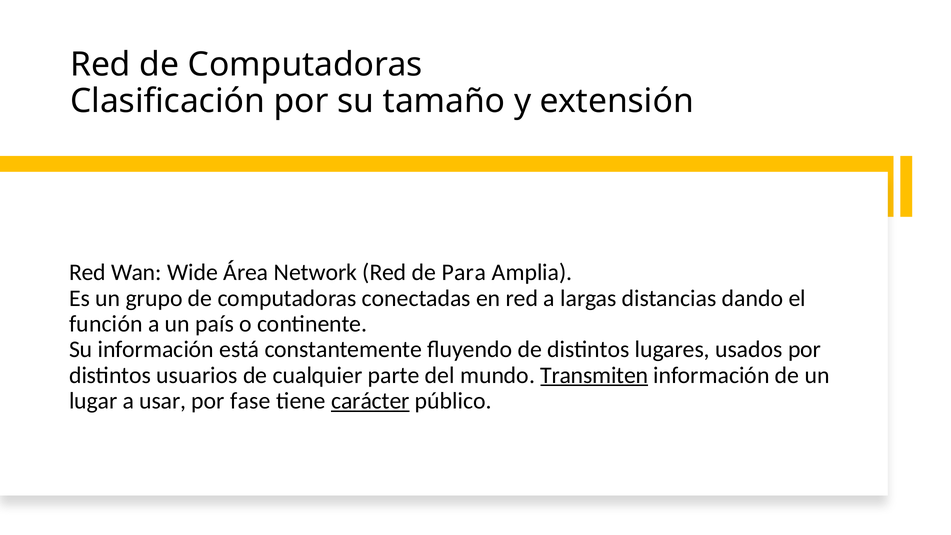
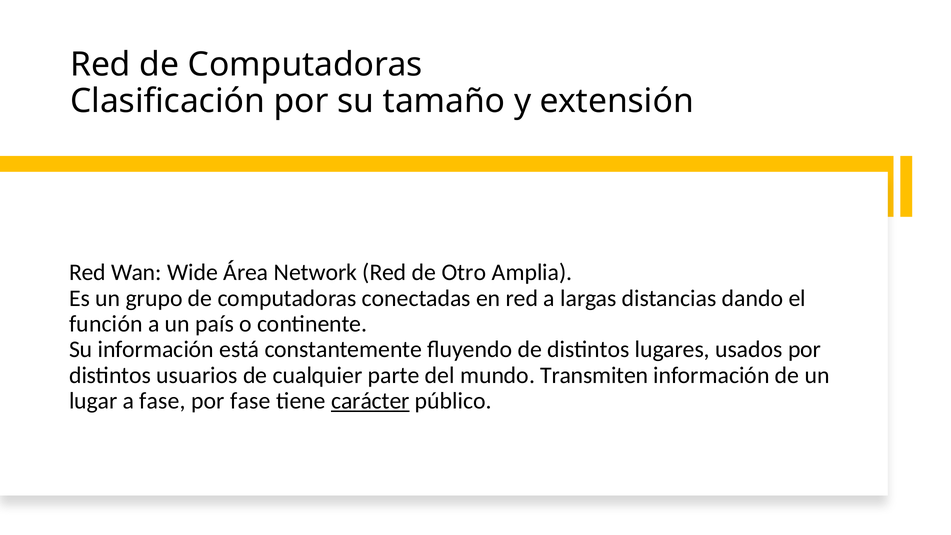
Para: Para -> Otro
Transmiten underline: present -> none
a usar: usar -> fase
